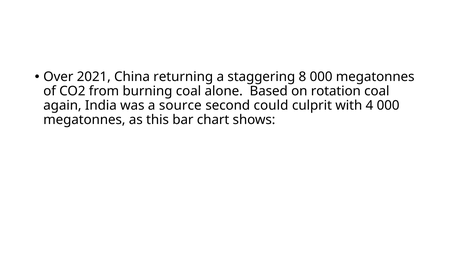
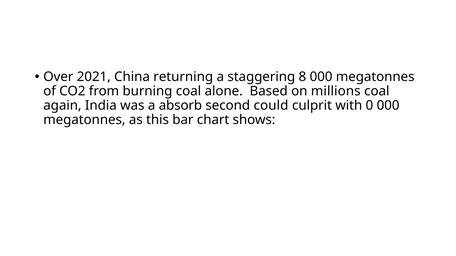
rotation: rotation -> millions
source: source -> absorb
4: 4 -> 0
